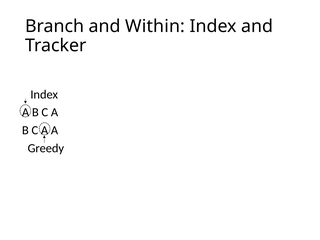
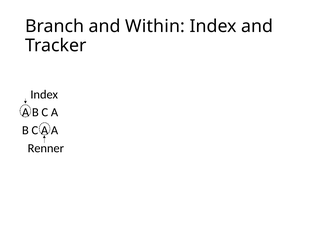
Greedy: Greedy -> Renner
